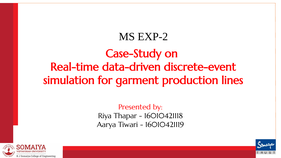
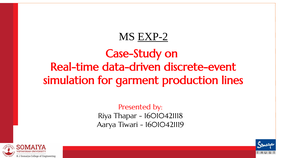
EXP-2 underline: none -> present
